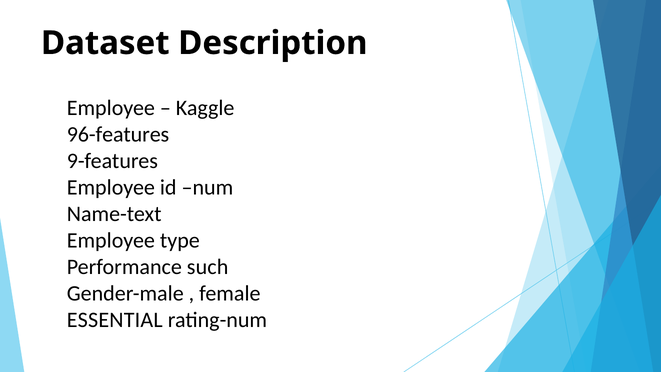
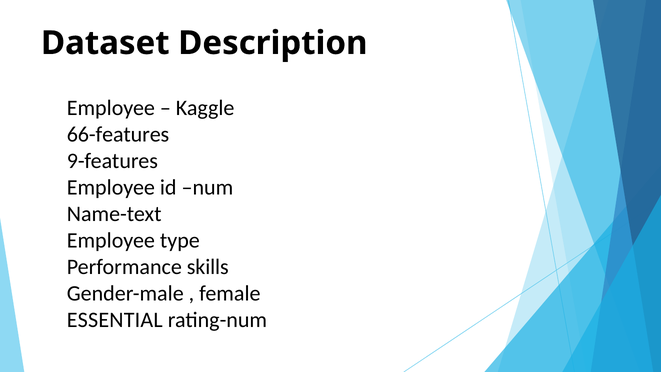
96-features: 96-features -> 66-features
such: such -> skills
